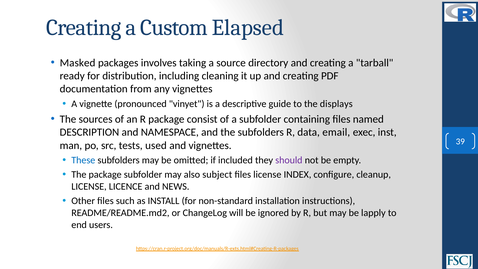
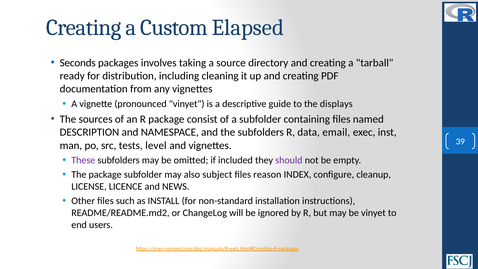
Masked: Masked -> Seconds
used: used -> level
These colour: blue -> purple
files license: license -> reason
be lapply: lapply -> vinyet
